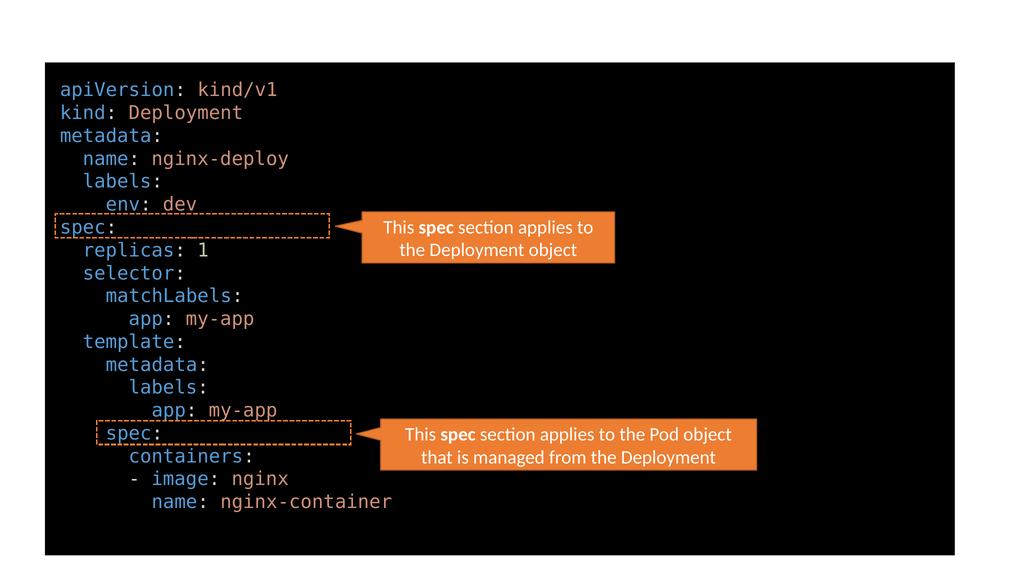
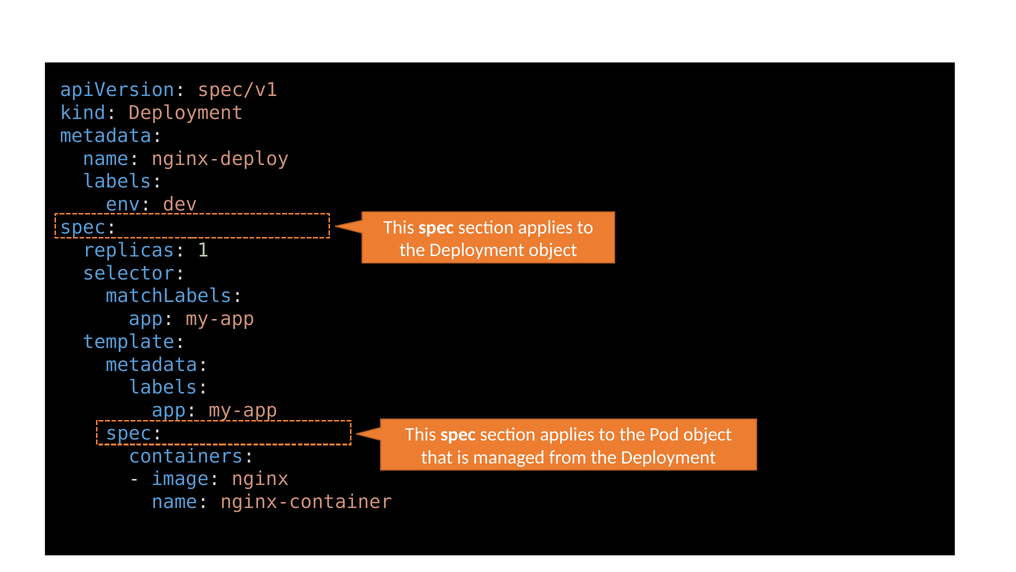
kind/v1: kind/v1 -> spec/v1
